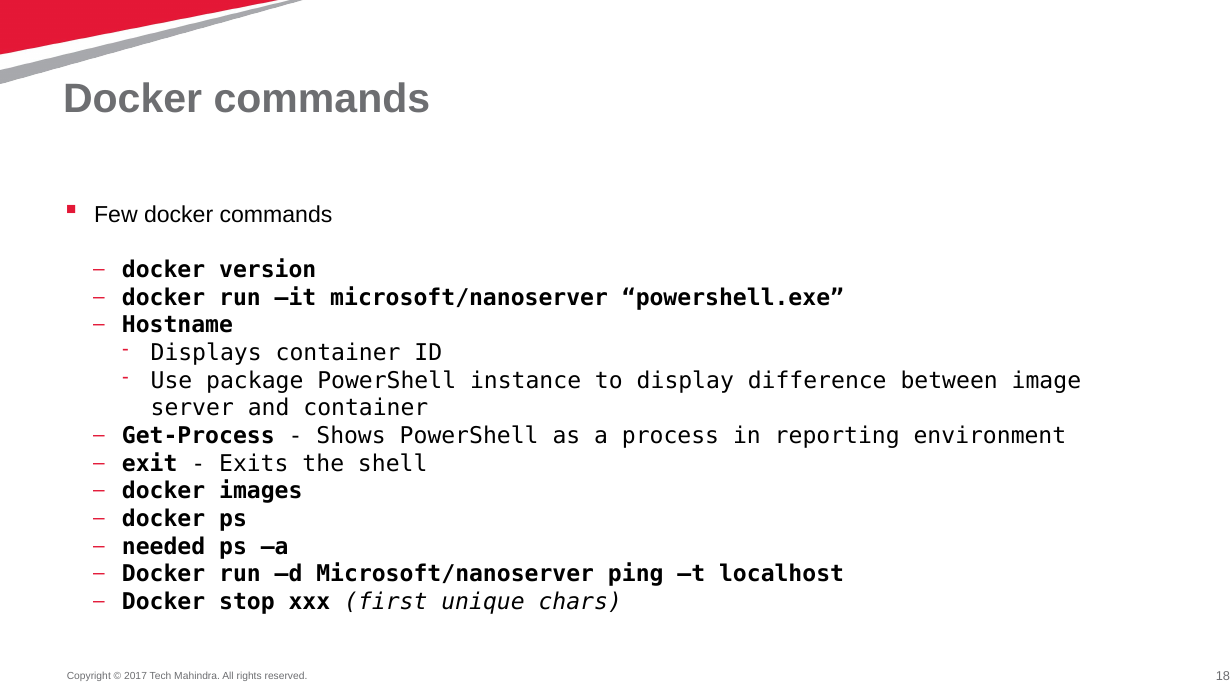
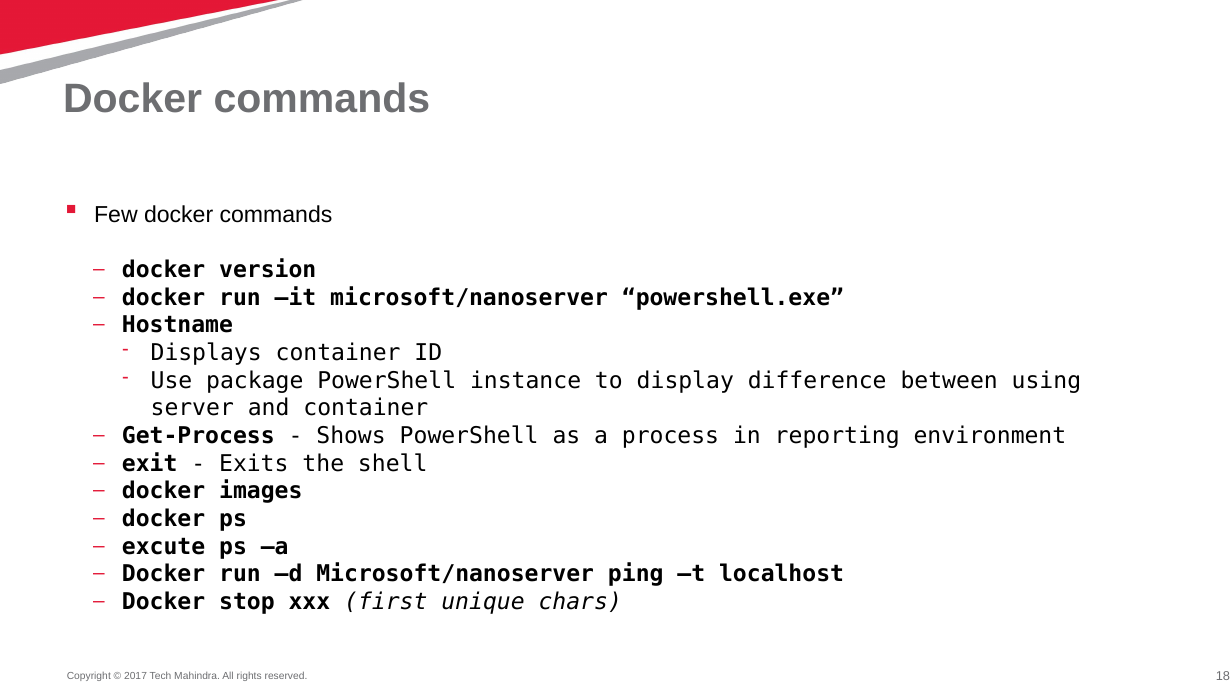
image: image -> using
needed: needed -> excute
